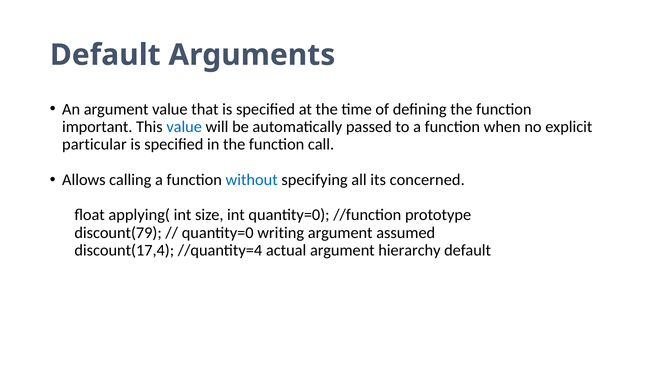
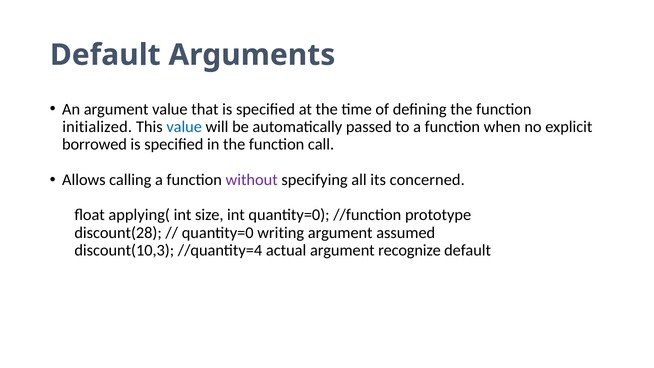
important: important -> initialized
particular: particular -> borrowed
without colour: blue -> purple
discount(79: discount(79 -> discount(28
discount(17,4: discount(17,4 -> discount(10,3
hierarchy: hierarchy -> recognize
